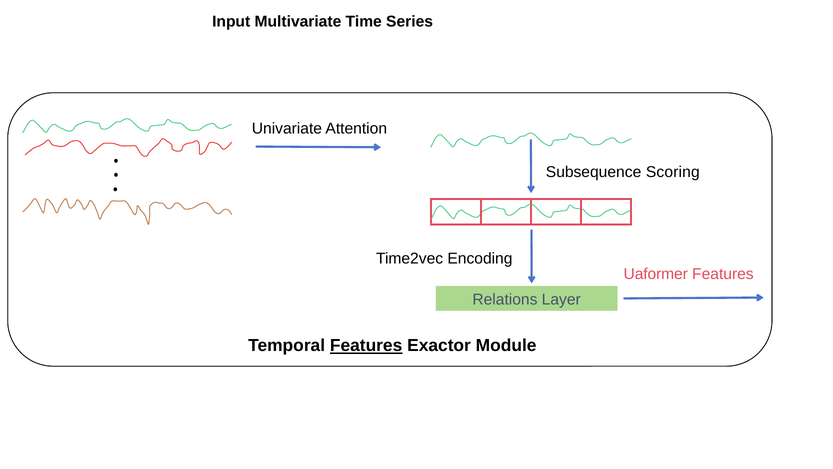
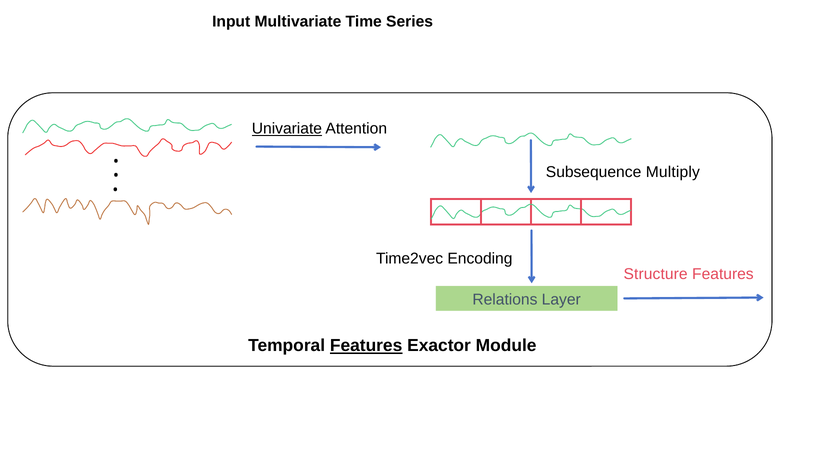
Univariate underline: none -> present
Scoring: Scoring -> Multiply
Uaformer: Uaformer -> Structure
